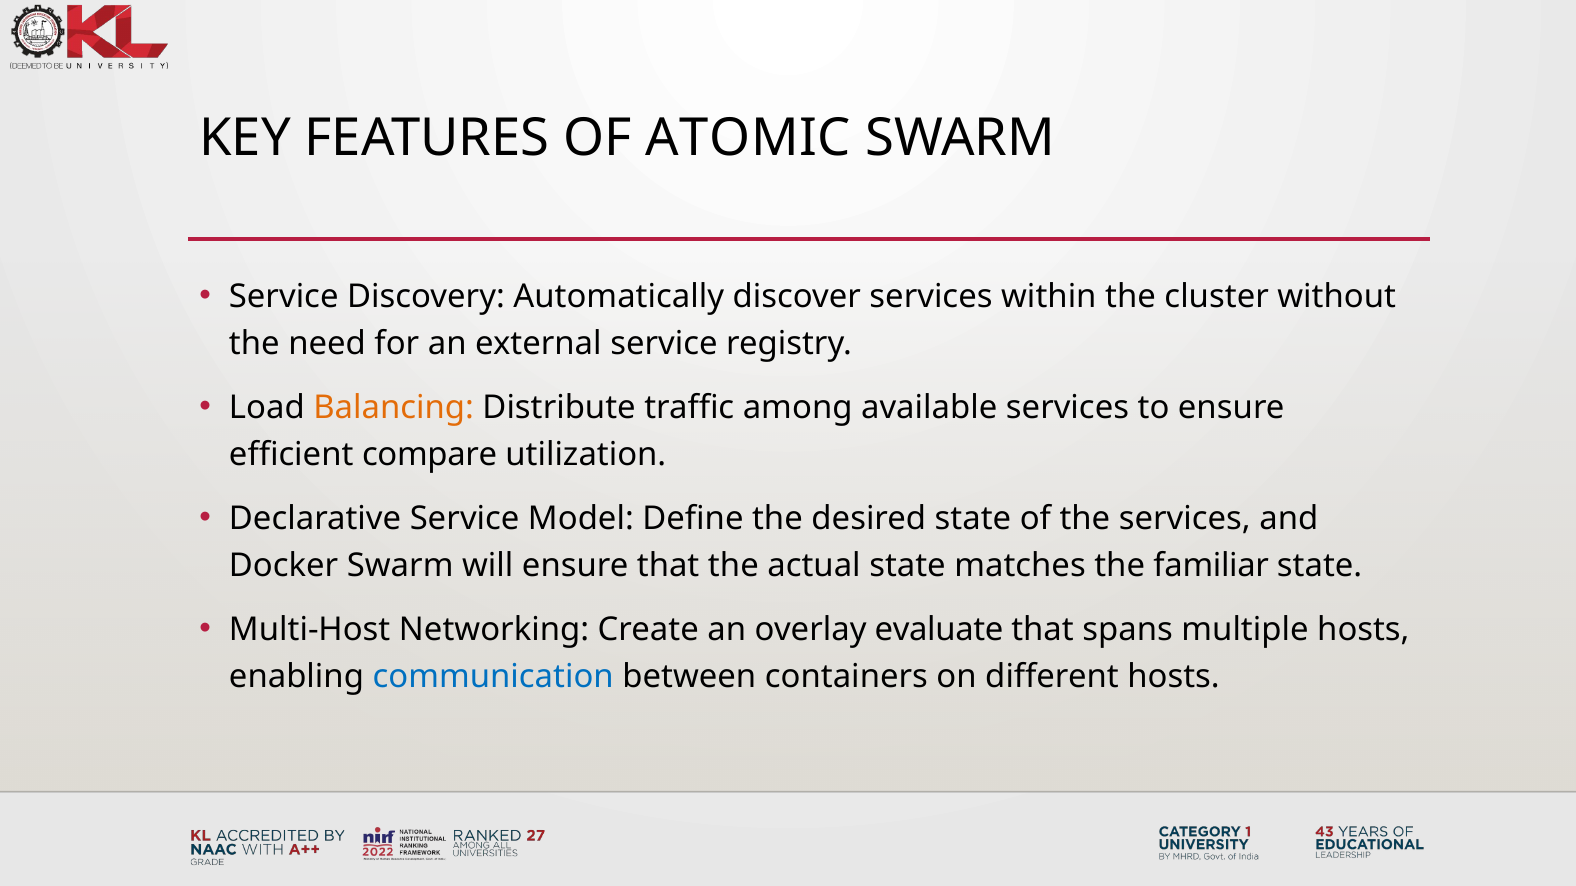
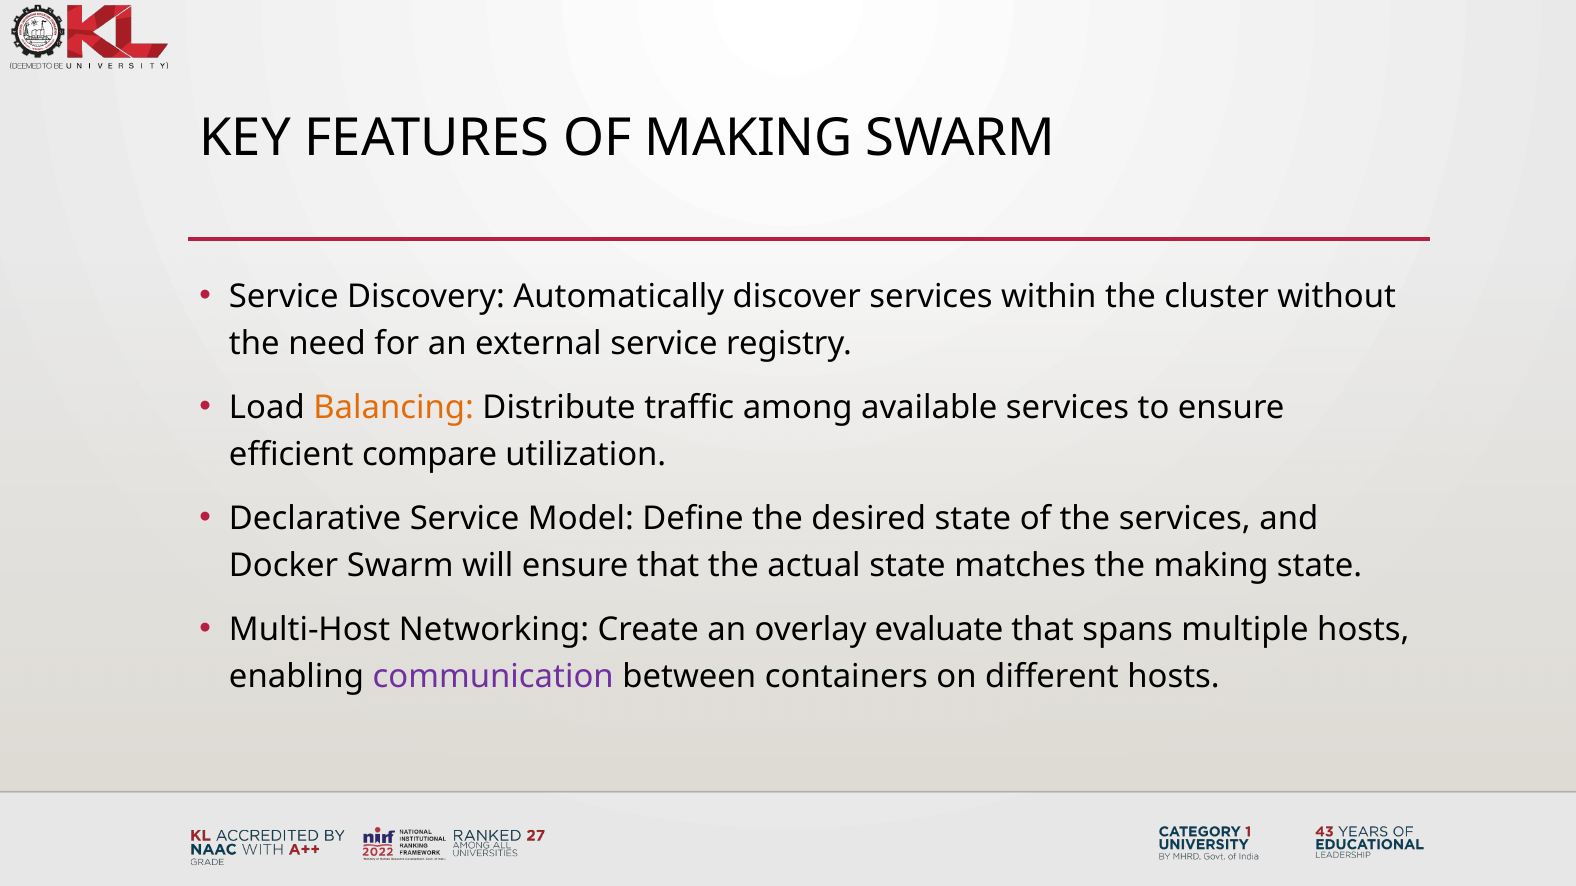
OF ATOMIC: ATOMIC -> MAKING
the familiar: familiar -> making
communication colour: blue -> purple
